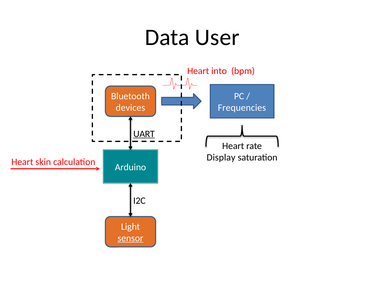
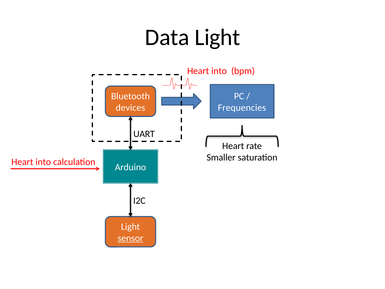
Data User: User -> Light
UART underline: present -> none
Display: Display -> Smaller
skin at (43, 162): skin -> into
